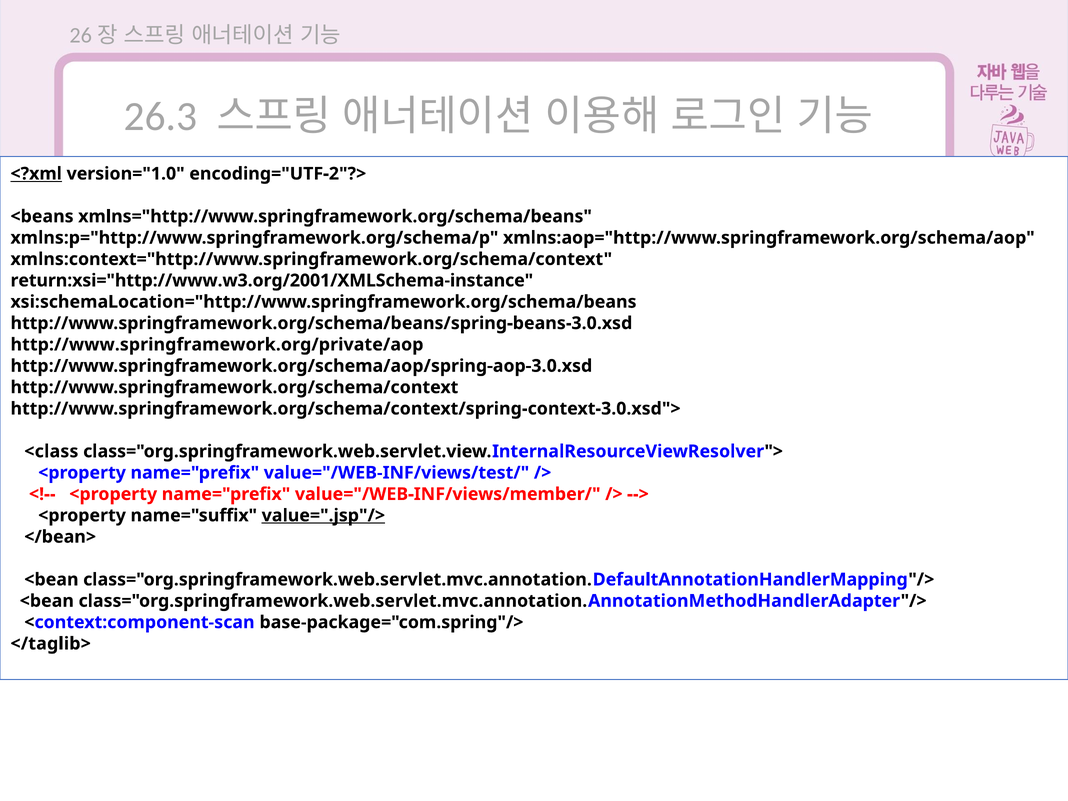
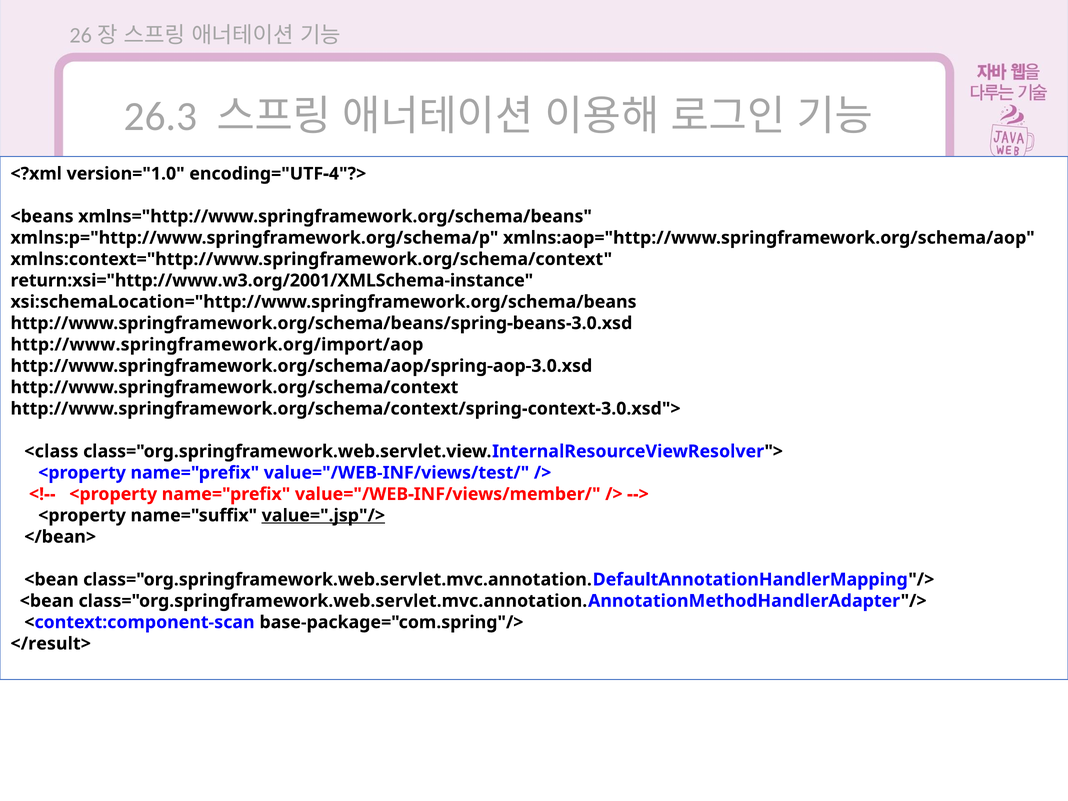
<?xml underline: present -> none
encoding="UTF-2"?>: encoding="UTF-2"?> -> encoding="UTF-4"?>
http://www.springframework.org/private/aop: http://www.springframework.org/private/aop -> http://www.springframework.org/import/aop
</taglib>: </taglib> -> </result>
